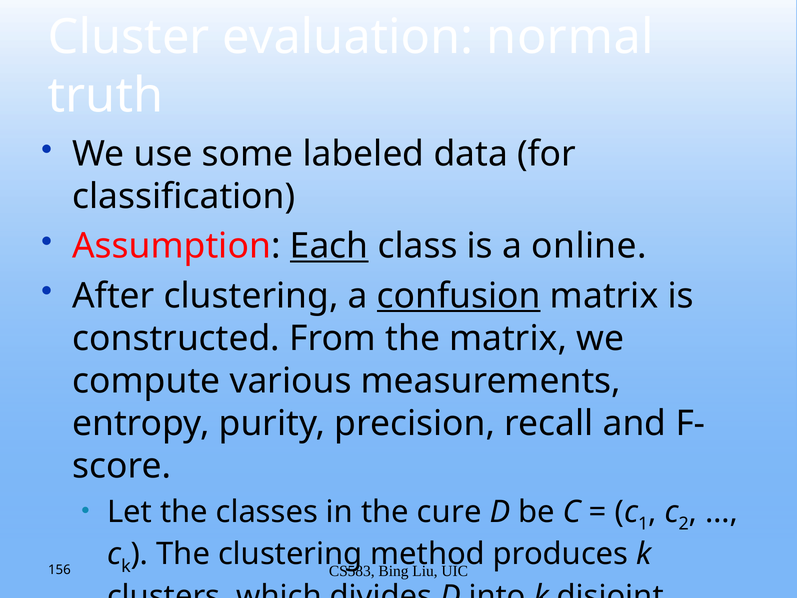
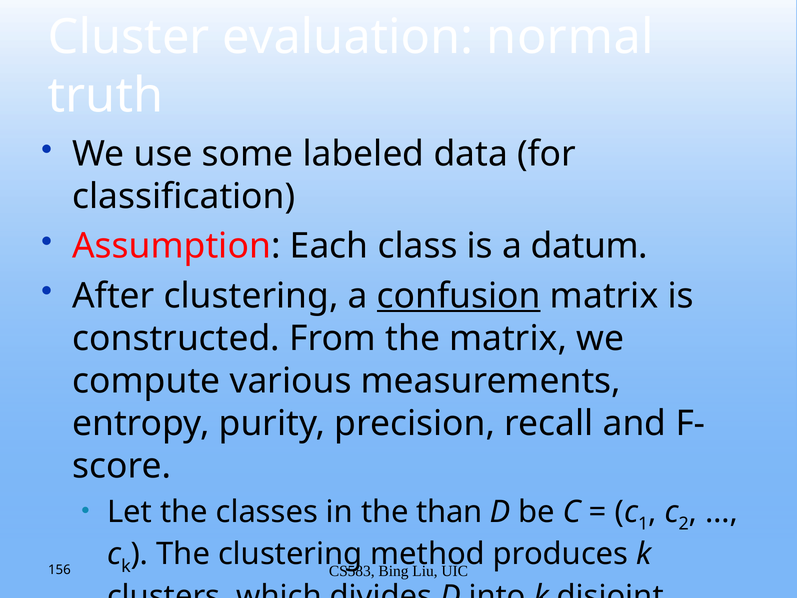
Each underline: present -> none
online: online -> datum
cure: cure -> than
